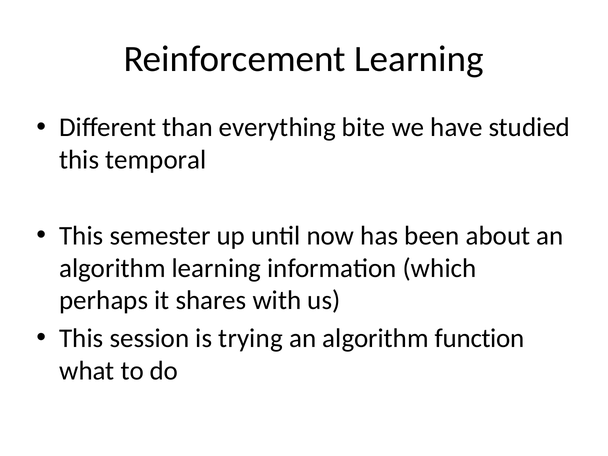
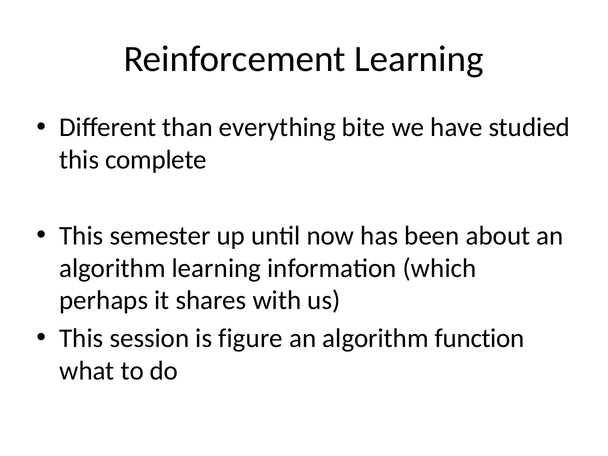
temporal: temporal -> complete
trying: trying -> figure
